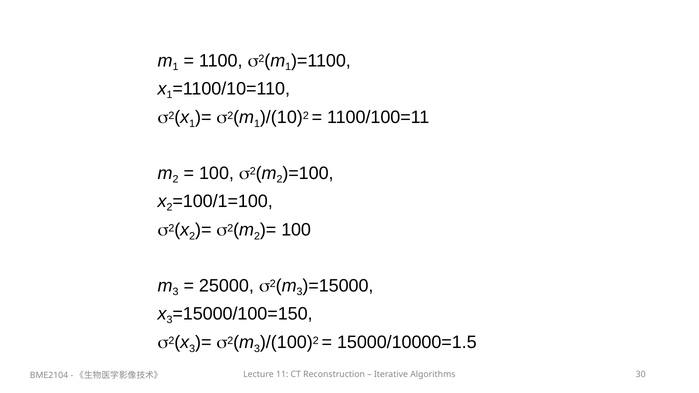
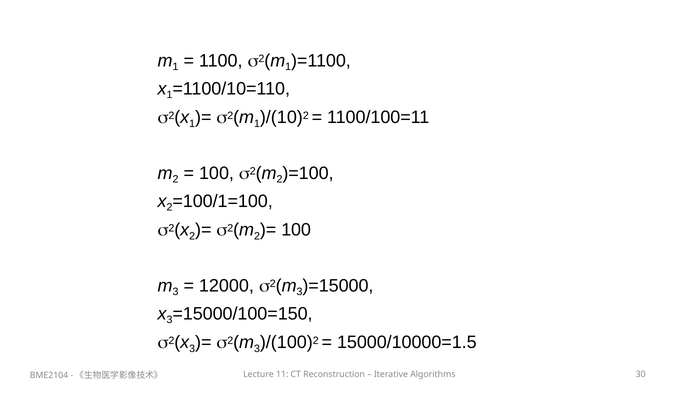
25000: 25000 -> 12000
